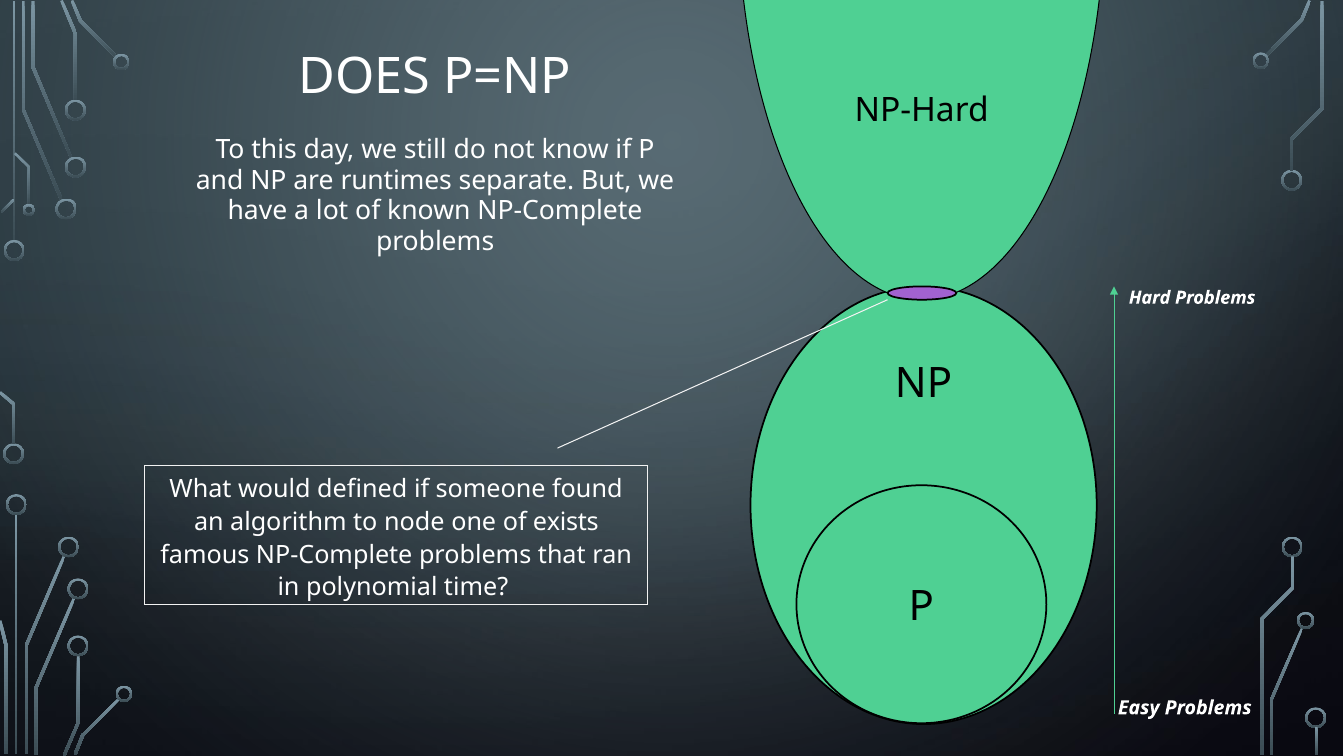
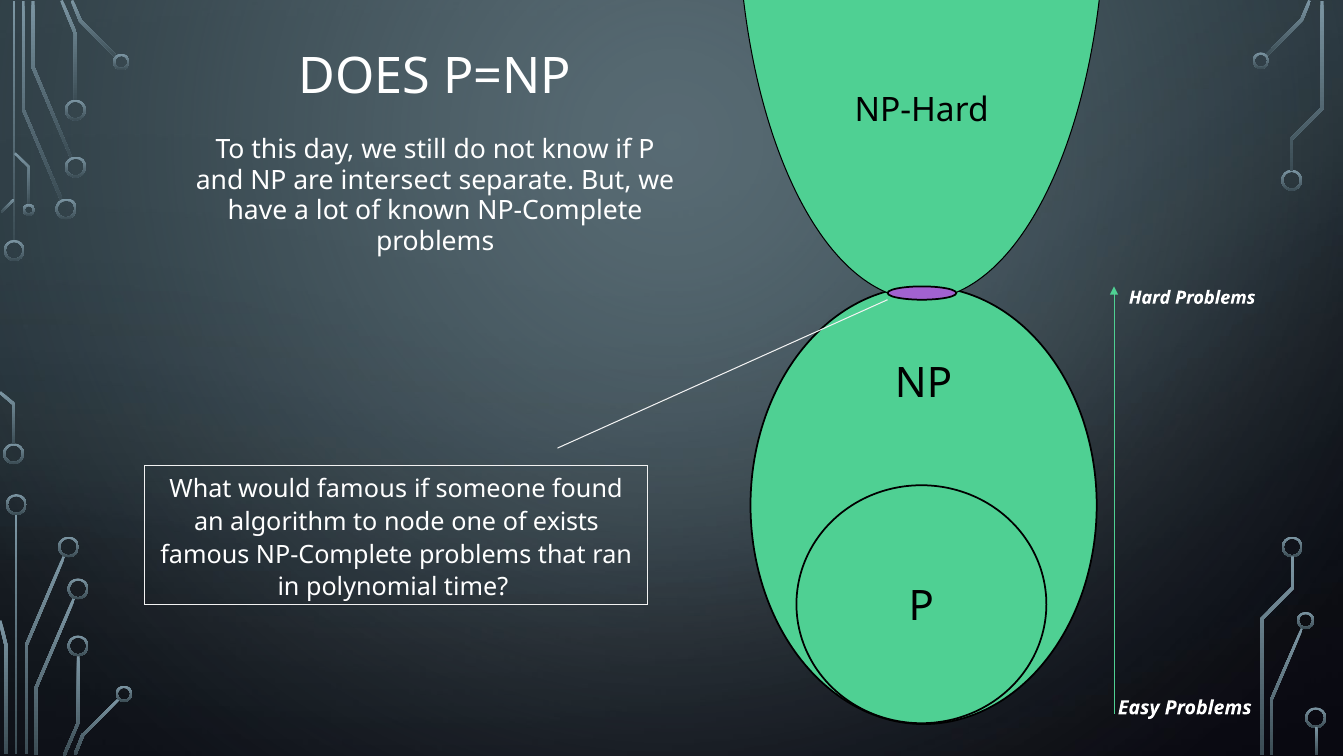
runtimes: runtimes -> intersect
would defined: defined -> famous
